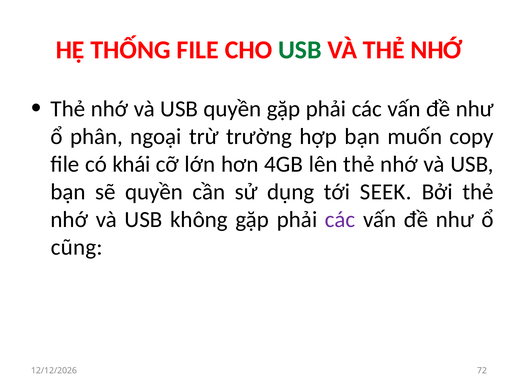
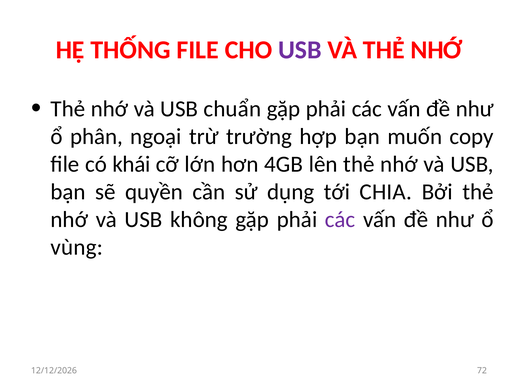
USB at (300, 50) colour: green -> purple
USB quyền: quyền -> chuẩn
SEEK: SEEK -> CHIA
cũng: cũng -> vùng
